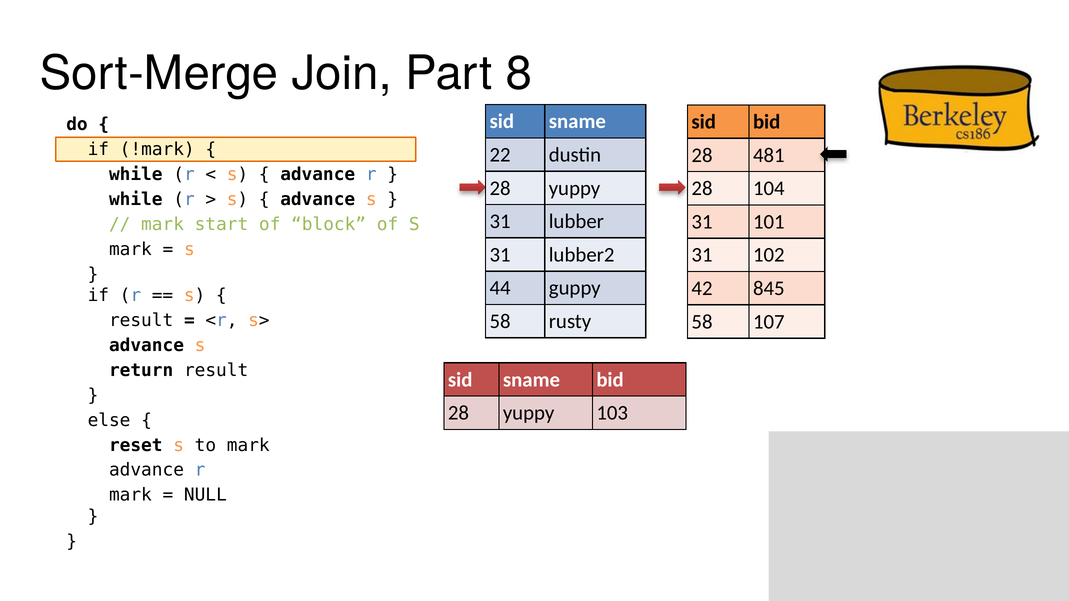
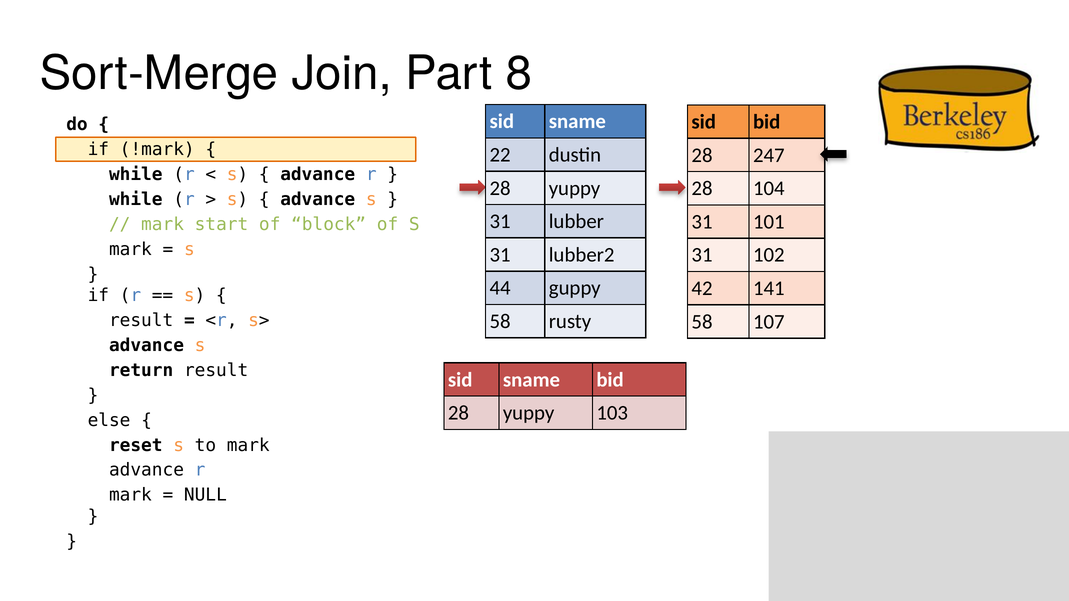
481: 481 -> 247
845: 845 -> 141
